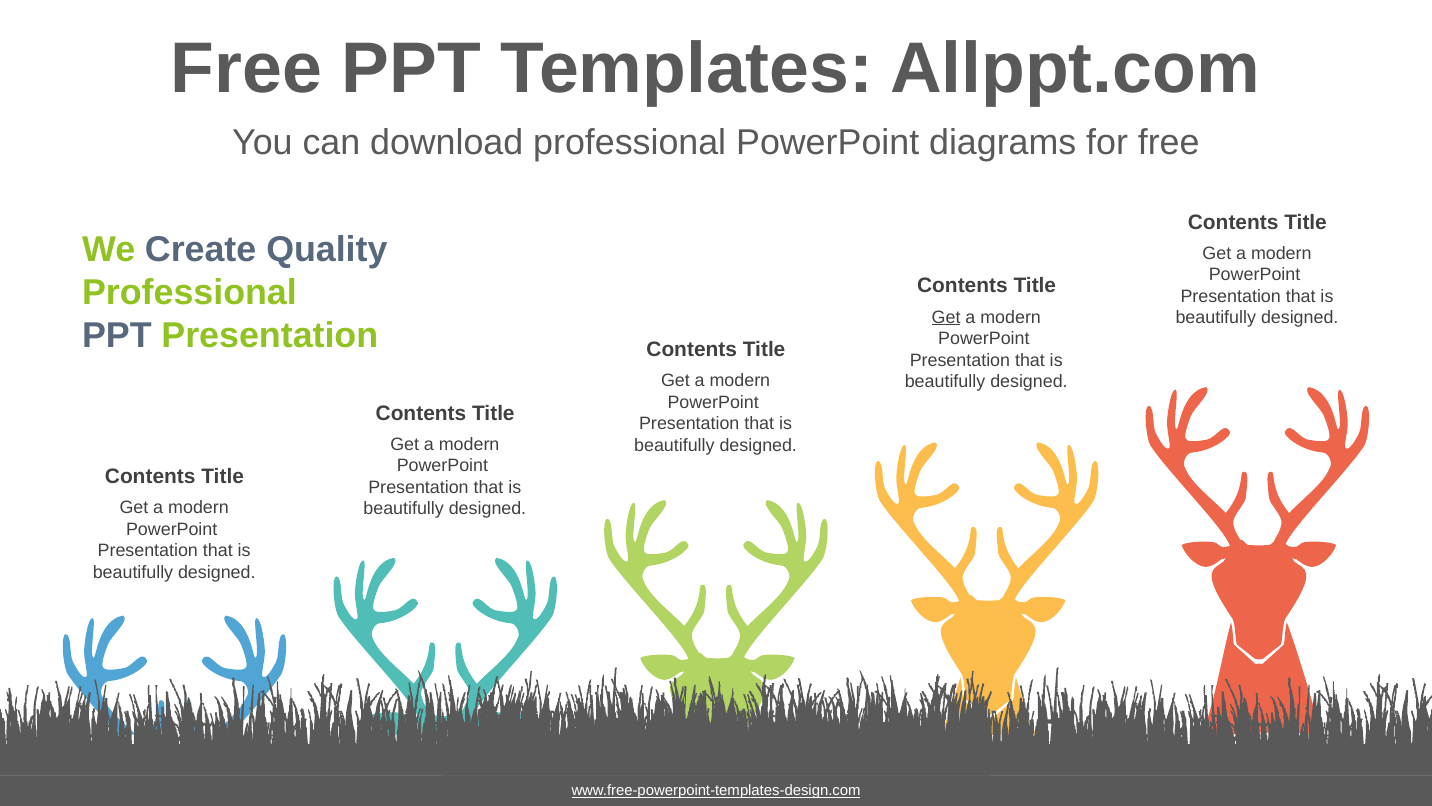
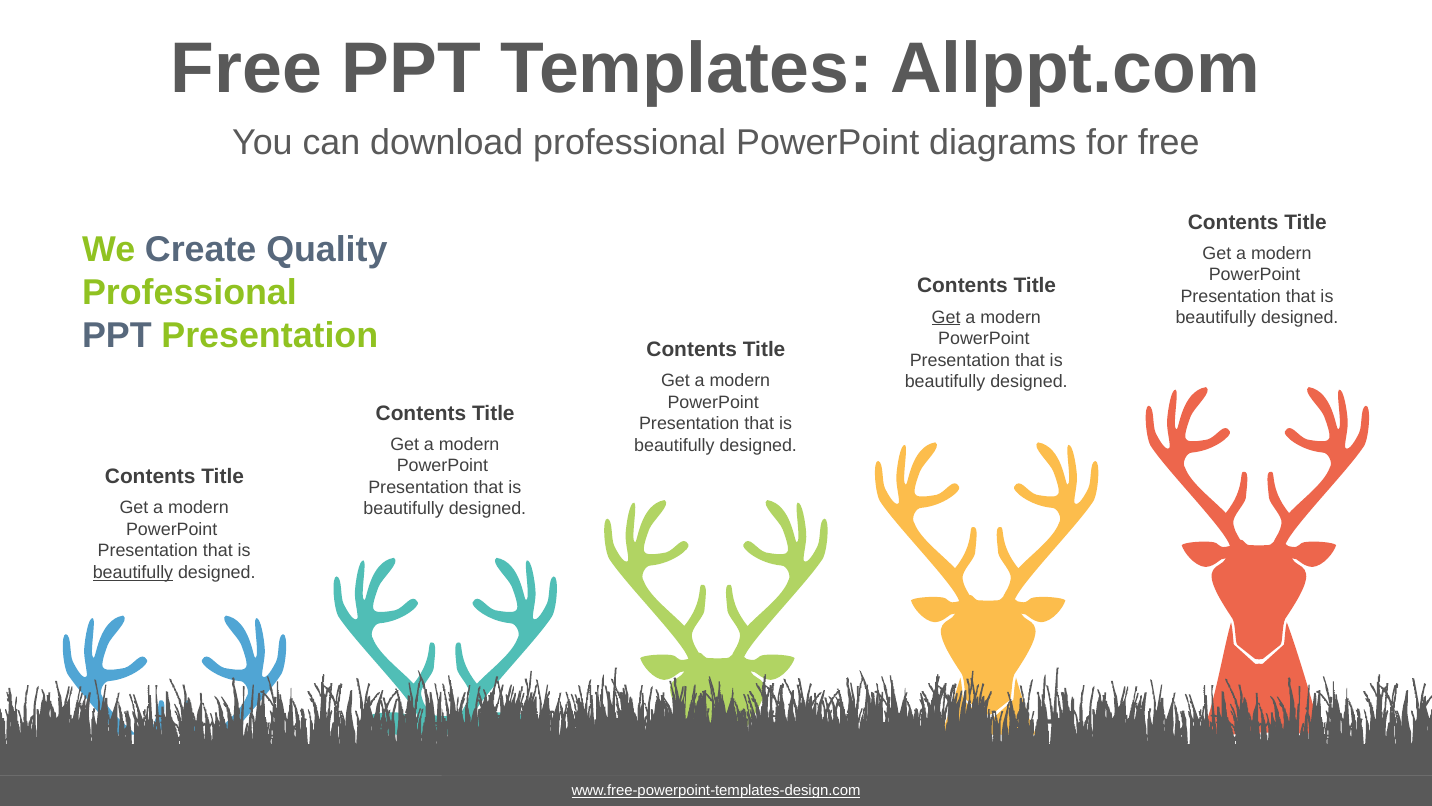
beautifully at (133, 572) underline: none -> present
